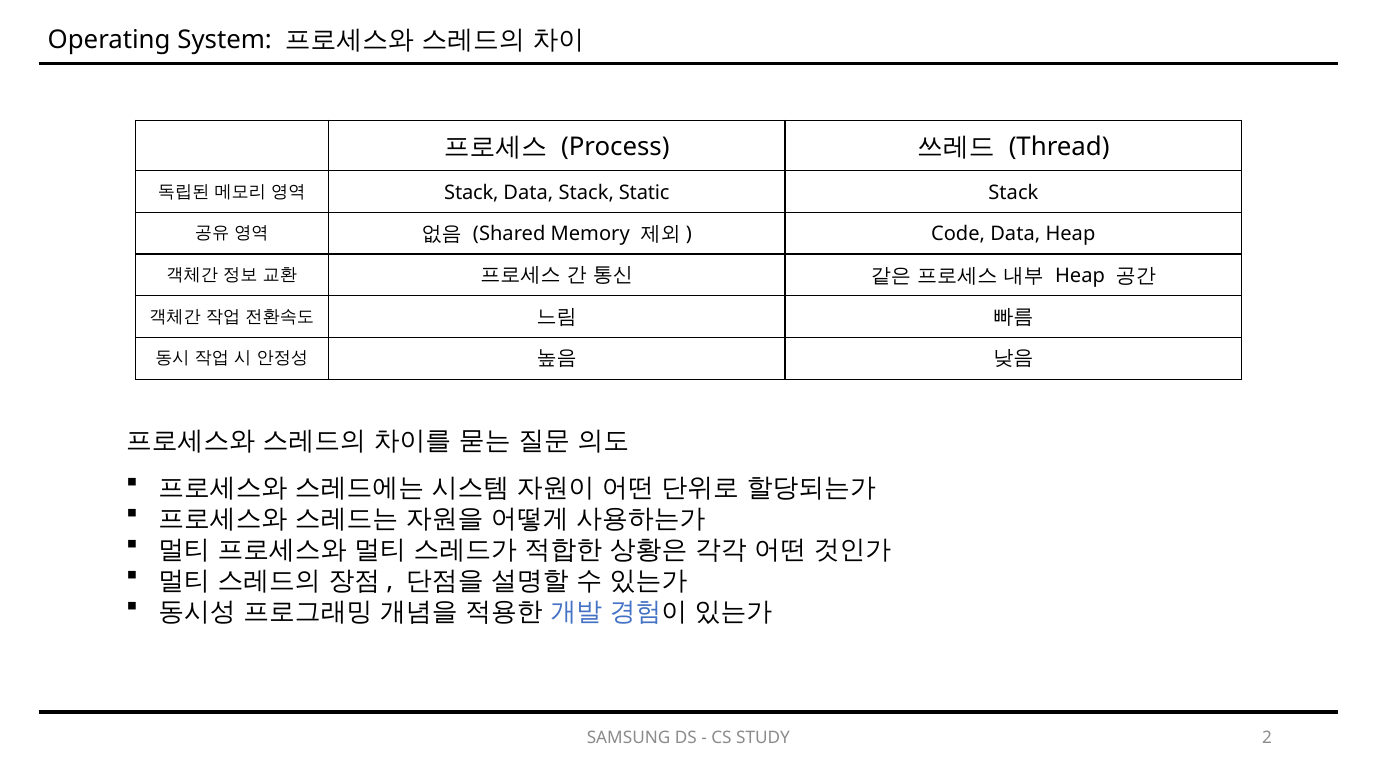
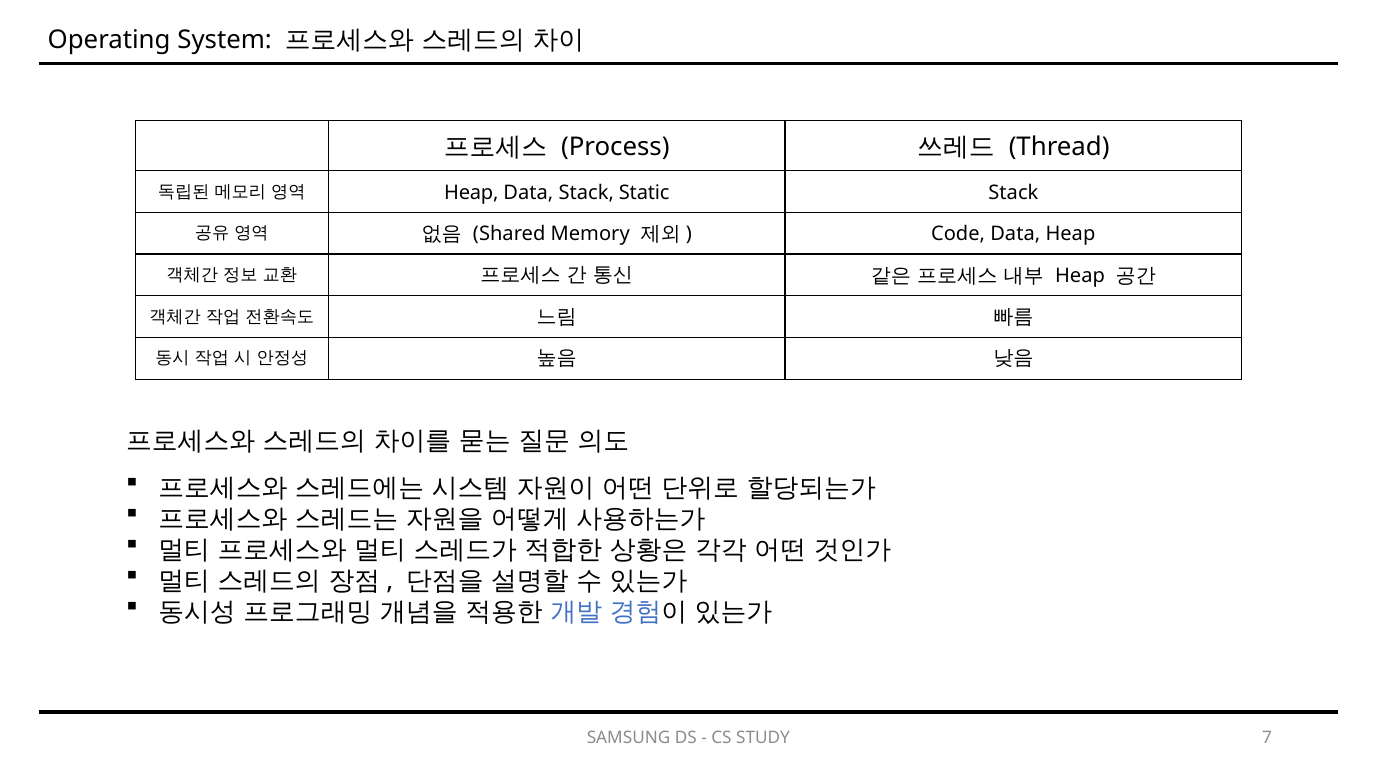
Stack at (471, 193): Stack -> Heap
2: 2 -> 7
